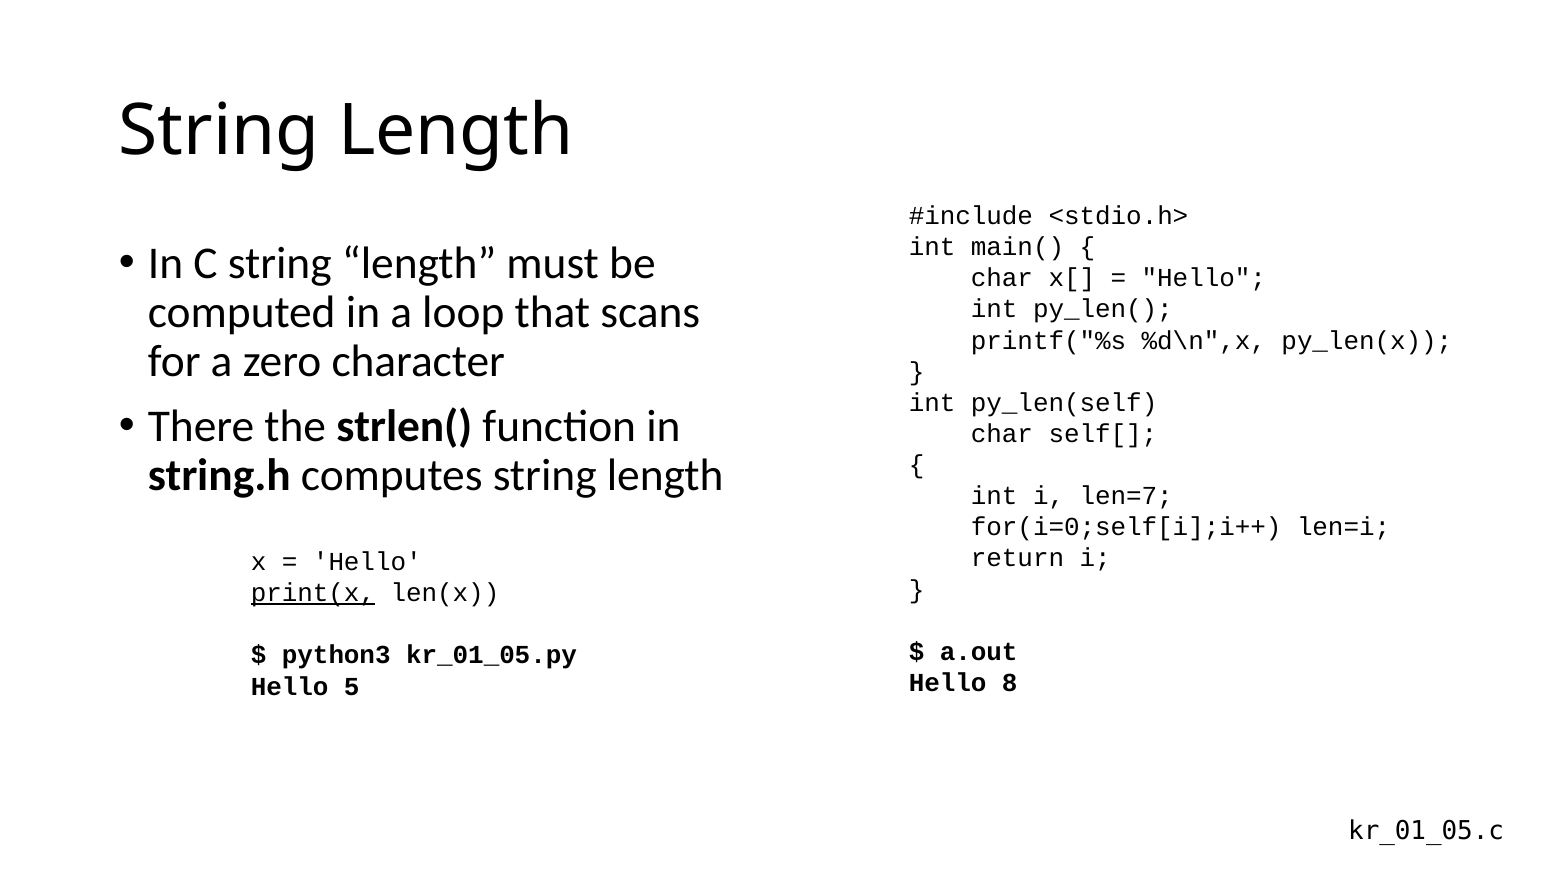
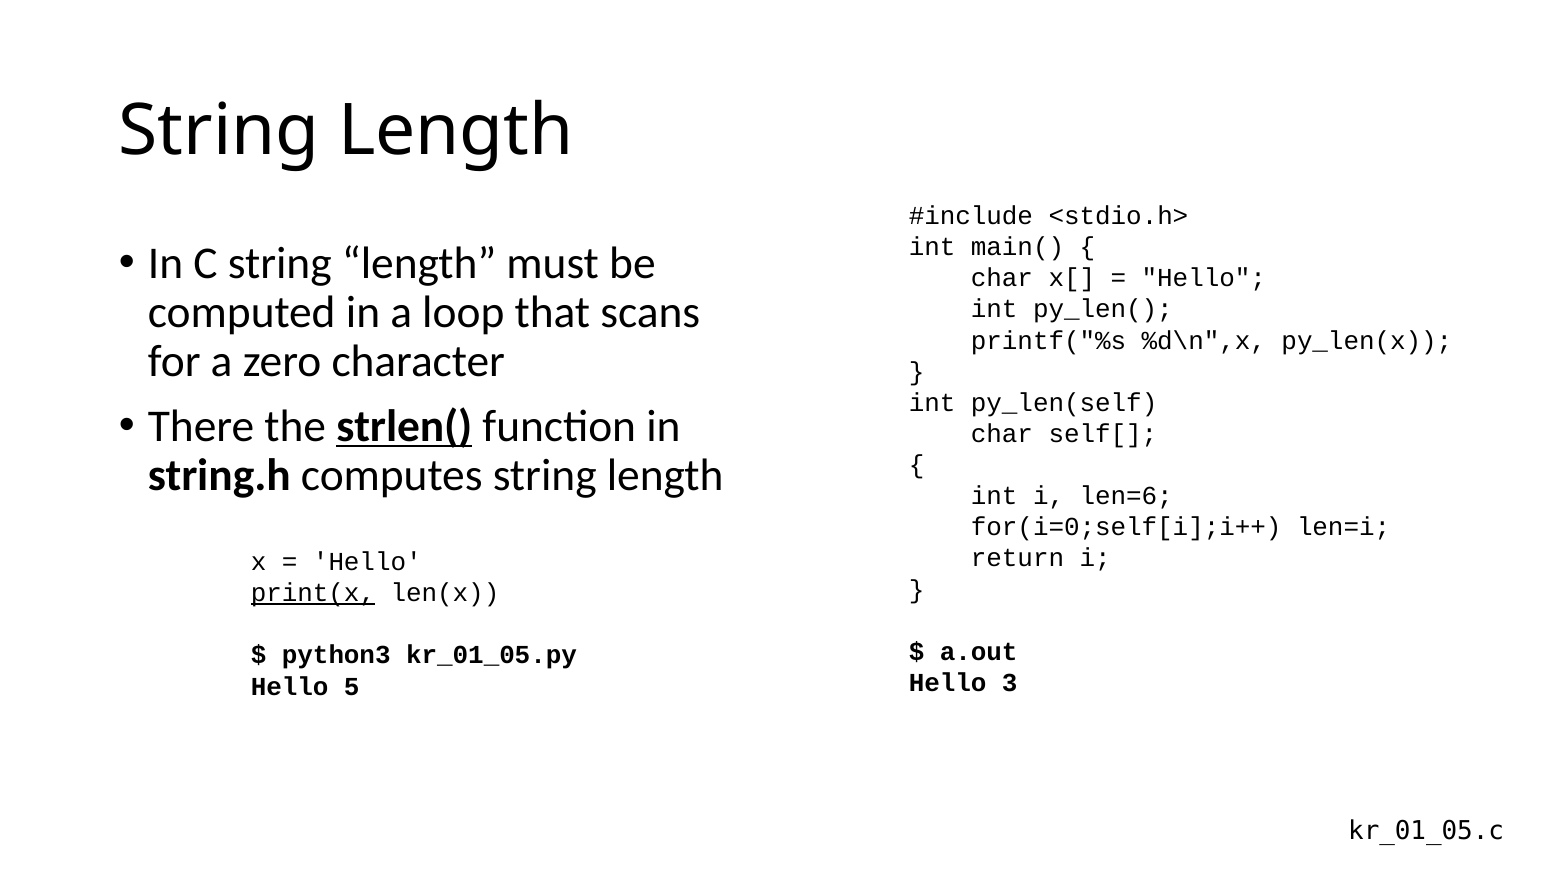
strlen( underline: none -> present
len=7: len=7 -> len=6
8: 8 -> 3
